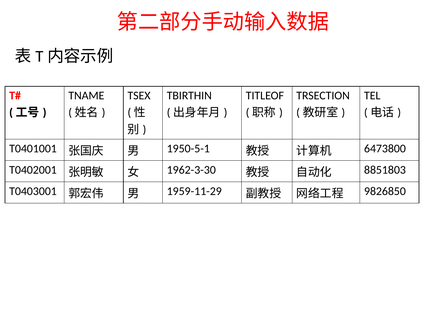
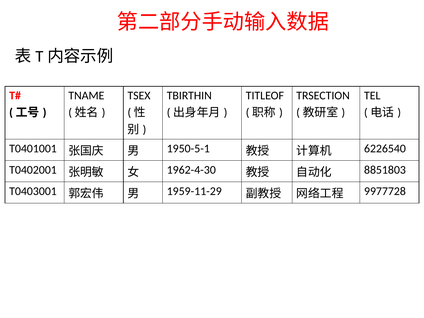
6473800: 6473800 -> 6226540
1962-3-30: 1962-3-30 -> 1962-4-30
9826850: 9826850 -> 9977728
